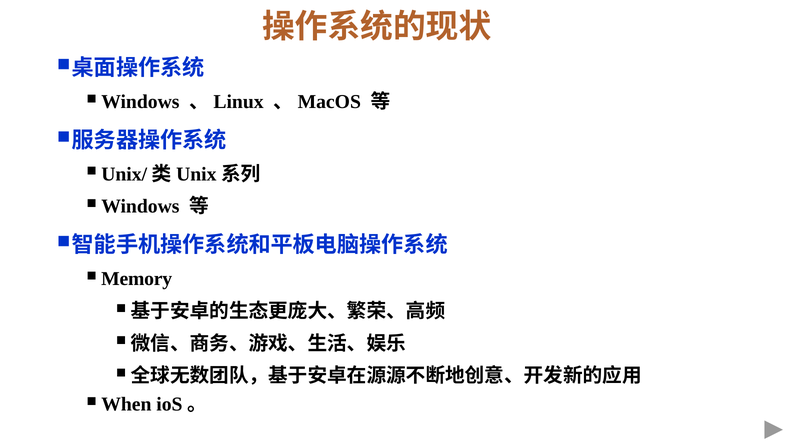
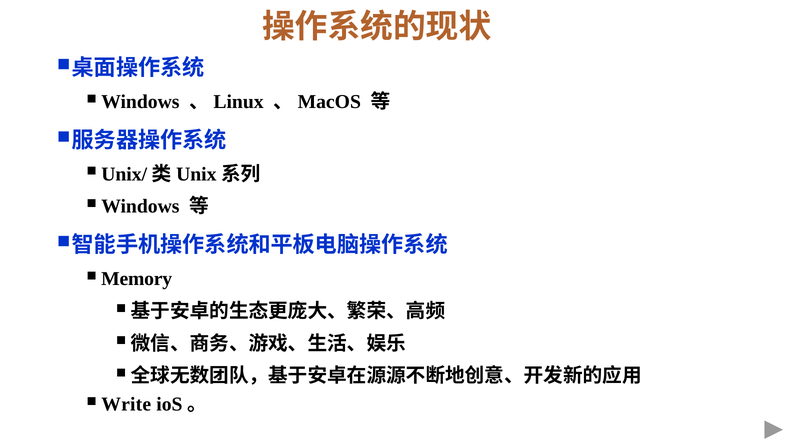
When: When -> Write
